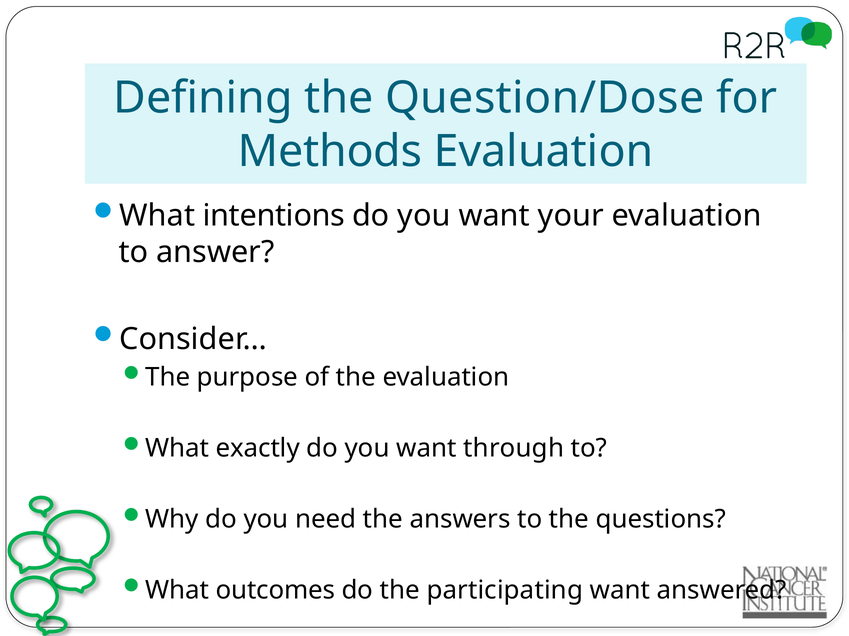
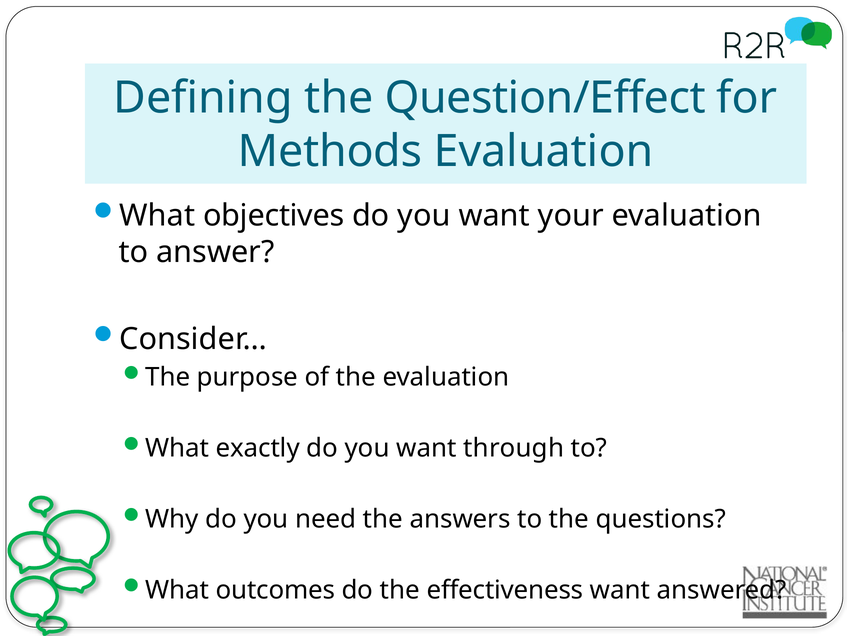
Question/Dose: Question/Dose -> Question/Effect
intentions: intentions -> objectives
participating: participating -> effectiveness
